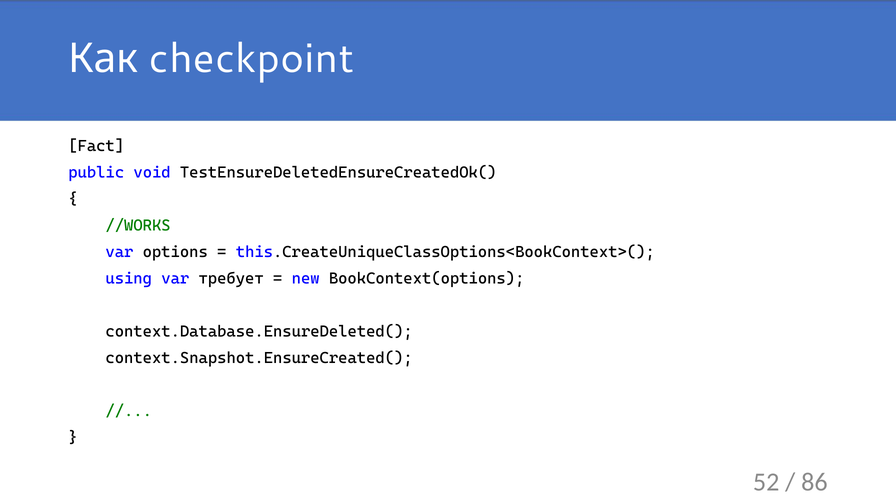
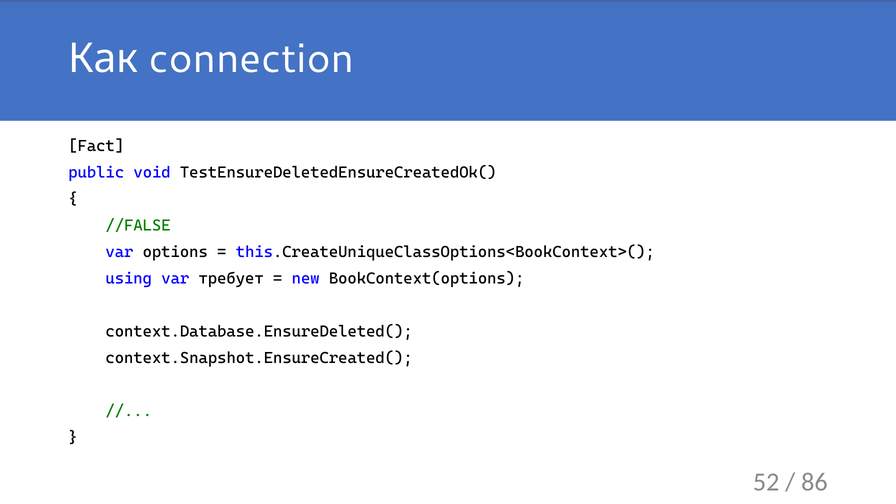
checkpoint: checkpoint -> connection
//WORKS: //WORKS -> //FALSE
